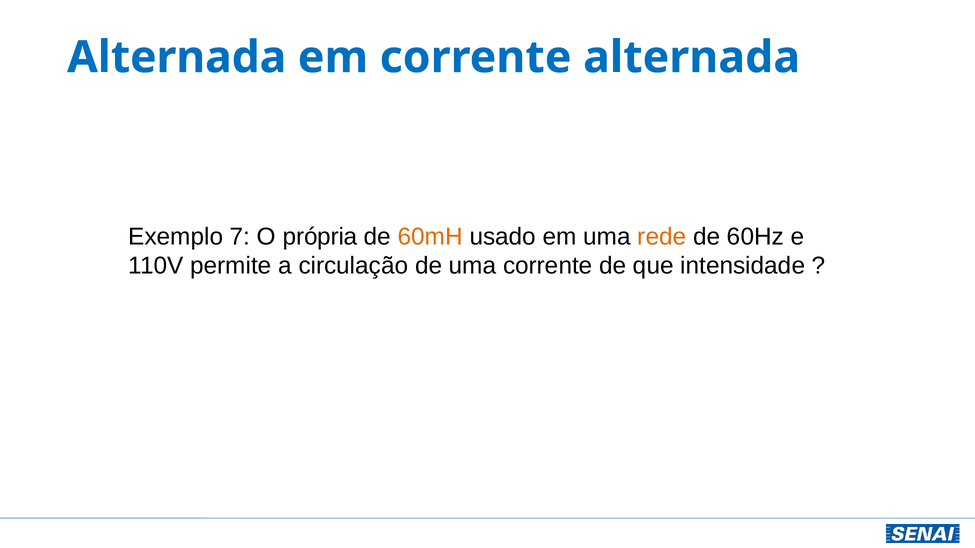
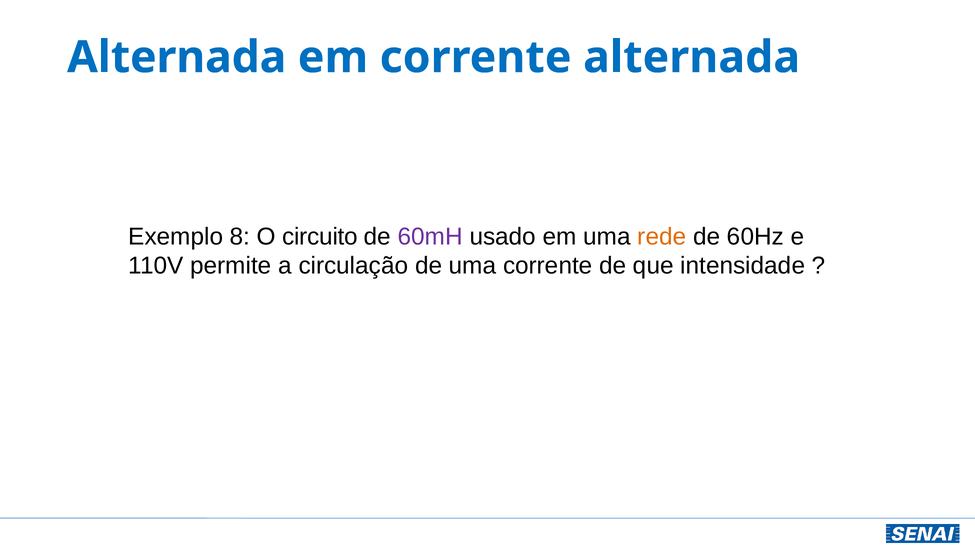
7: 7 -> 8
própria: própria -> circuito
60mH colour: orange -> purple
